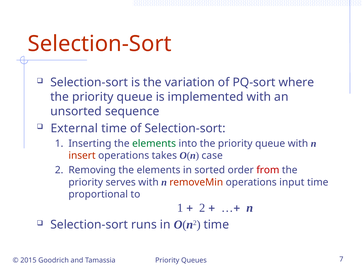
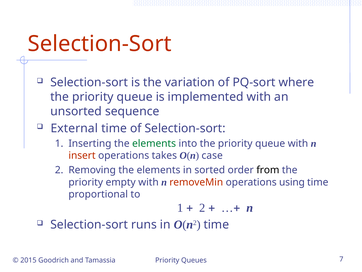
from colour: red -> black
serves: serves -> empty
input: input -> using
